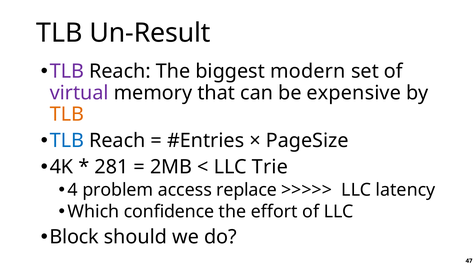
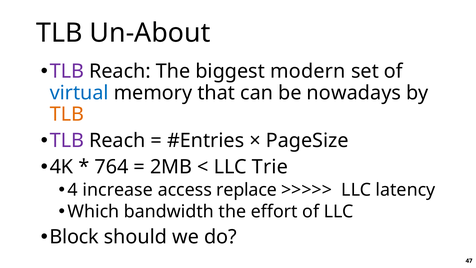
Un-Result: Un-Result -> Un-About
virtual colour: purple -> blue
expensive: expensive -> nowadays
TLB at (67, 140) colour: blue -> purple
281: 281 -> 764
problem: problem -> increase
confidence: confidence -> bandwidth
